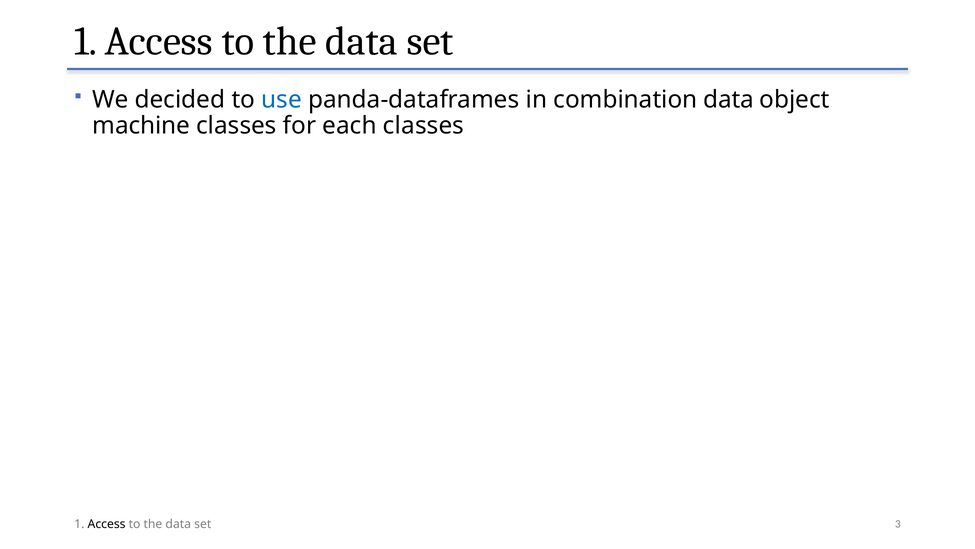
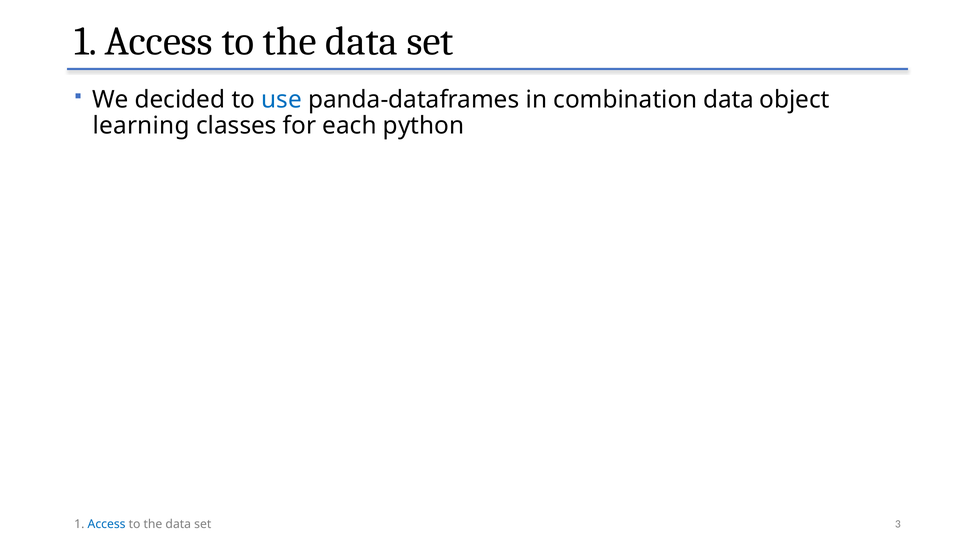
machine: machine -> learning
each classes: classes -> python
Access at (107, 524) colour: black -> blue
